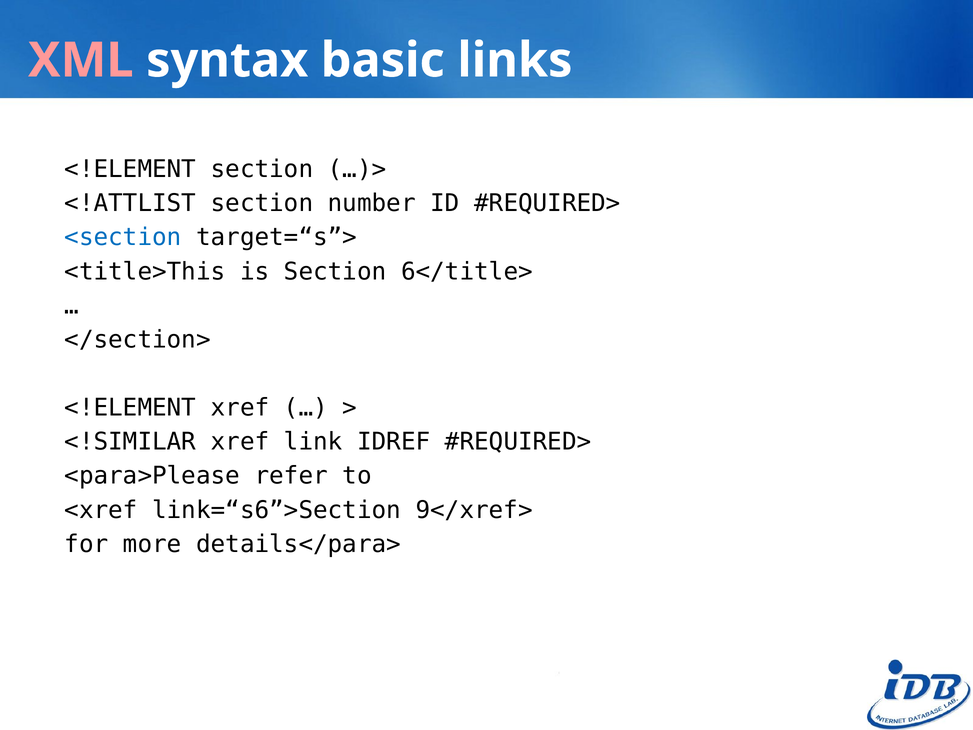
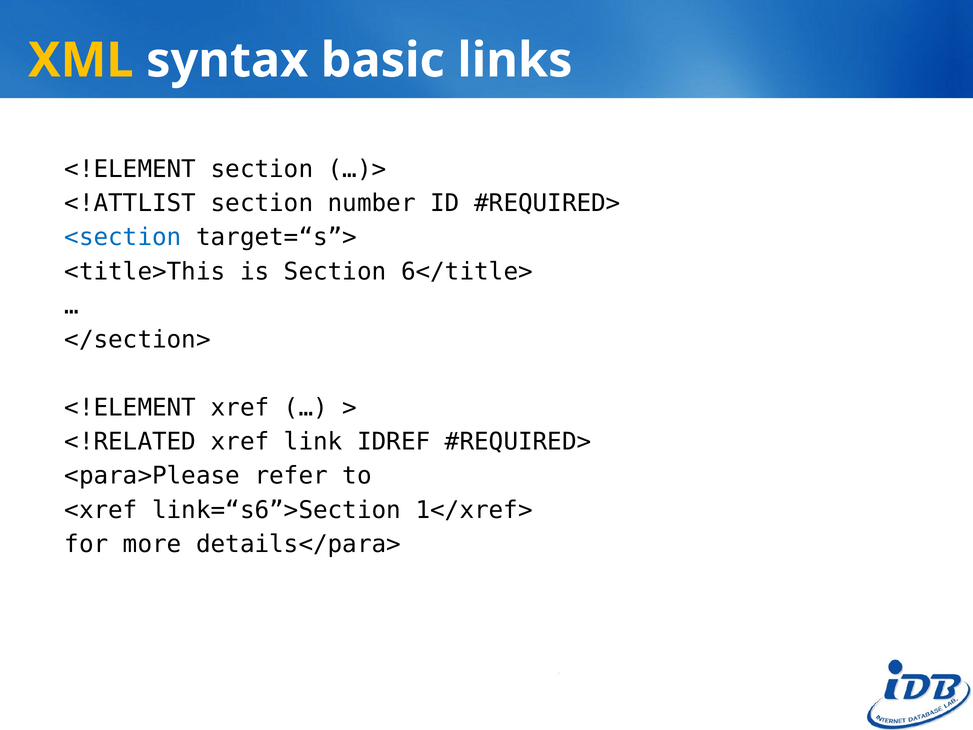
XML colour: pink -> yellow
<!SIMILAR: <!SIMILAR -> <!RELATED
9</xref>: 9</xref> -> 1</xref>
